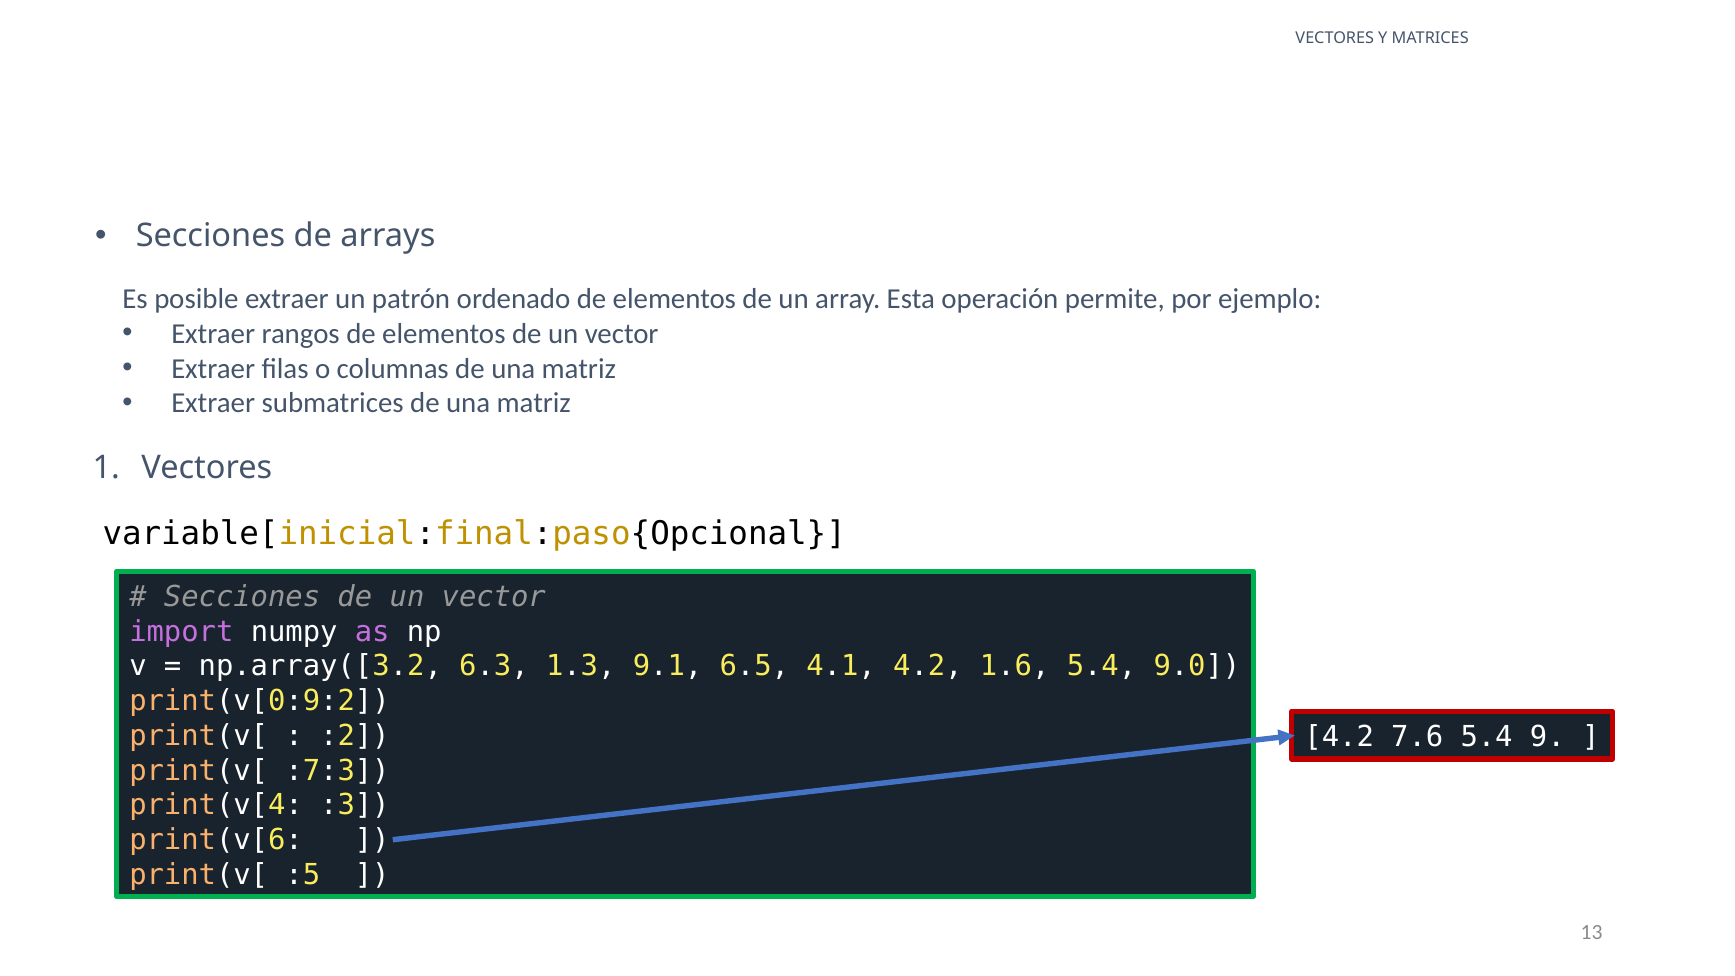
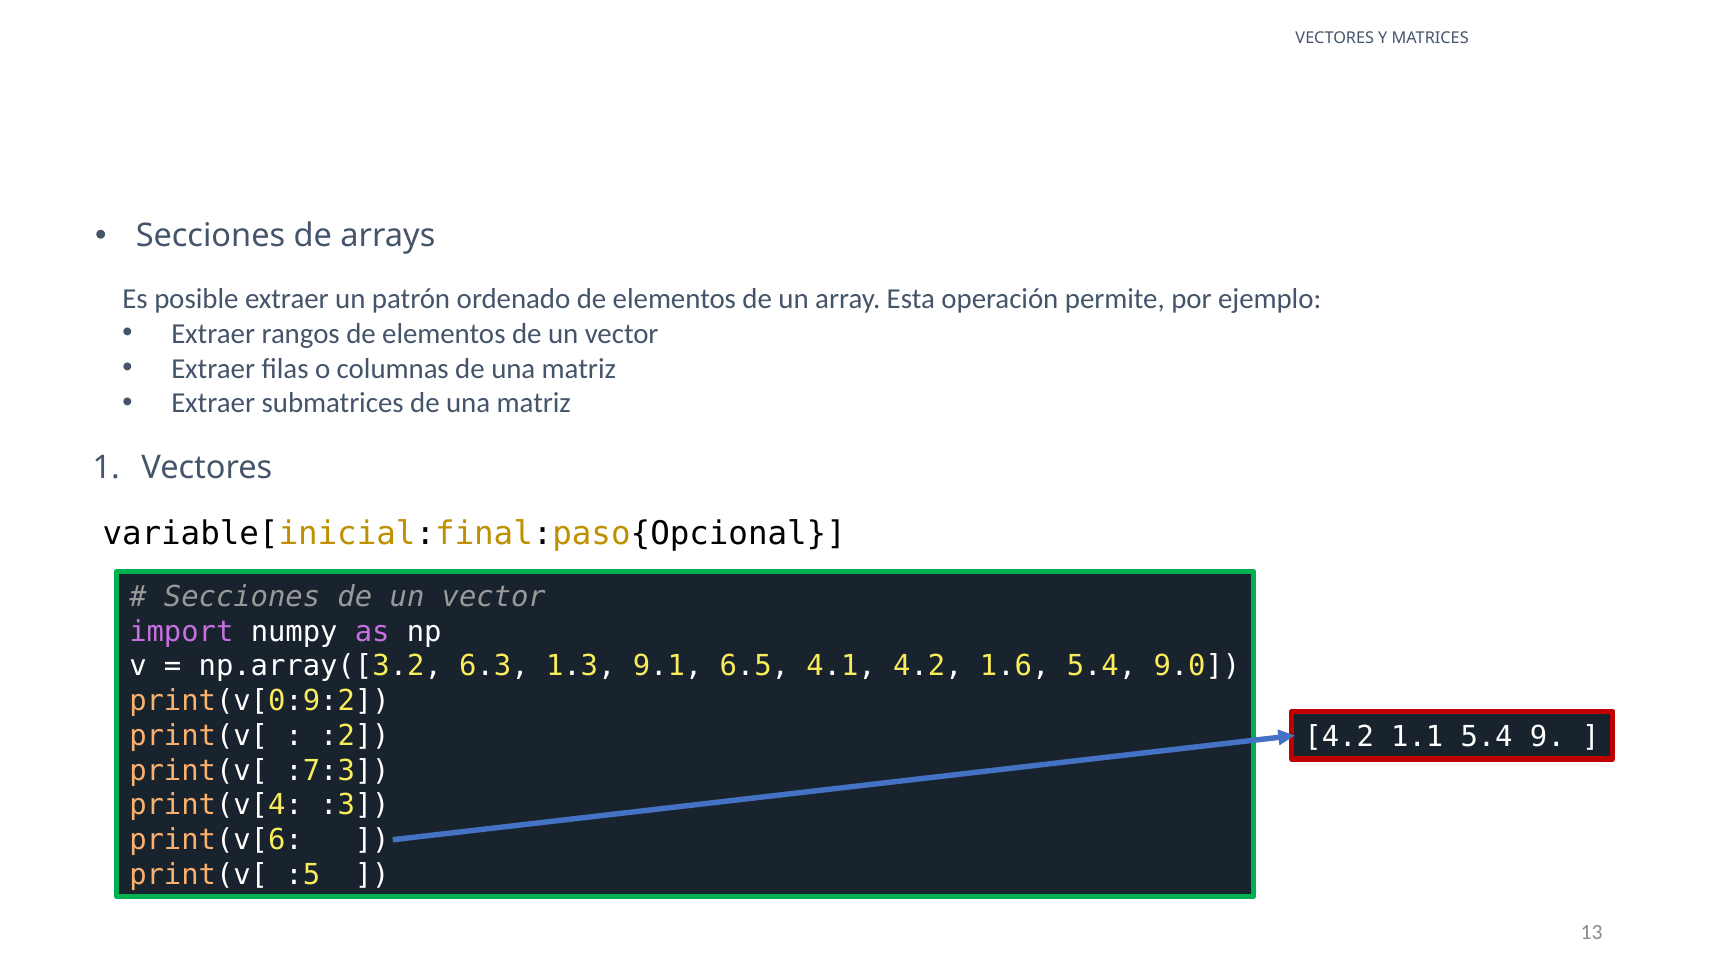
7.6: 7.6 -> 1.1
